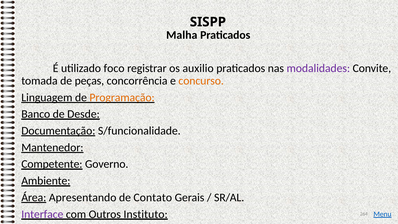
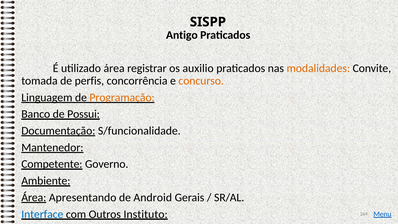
Malha: Malha -> Antigo
utilizado foco: foco -> área
modalidades colour: purple -> orange
peças: peças -> perfis
Desde: Desde -> Possui
Contato: Contato -> Android
Interface colour: purple -> blue
